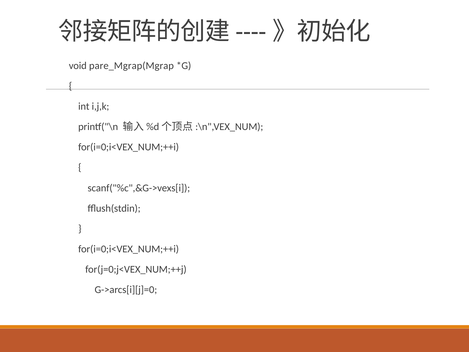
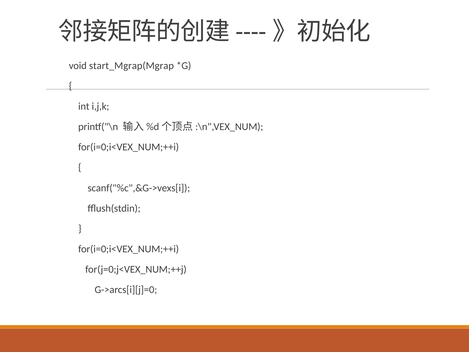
pare_Mgrap(Mgrap: pare_Mgrap(Mgrap -> start_Mgrap(Mgrap
